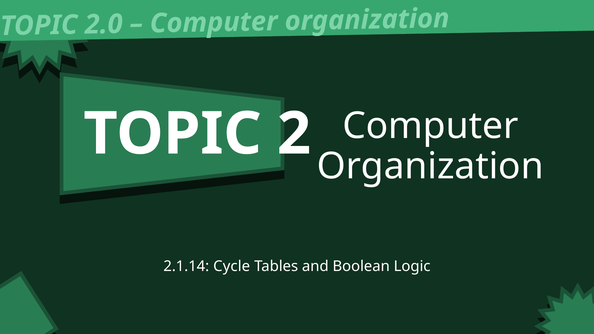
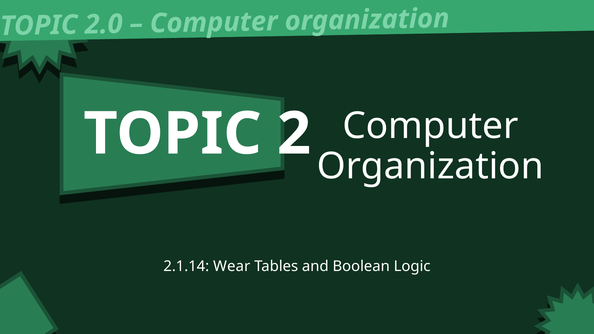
Cycle: Cycle -> Wear
